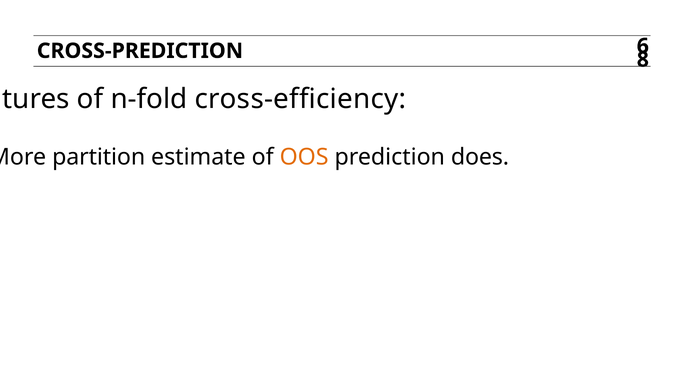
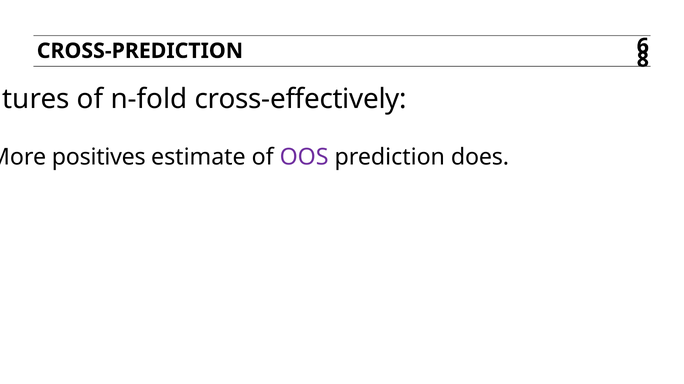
cross-efficiency: cross-efficiency -> cross-effectively
partition: partition -> positives
OOS colour: orange -> purple
